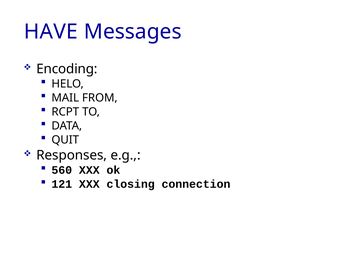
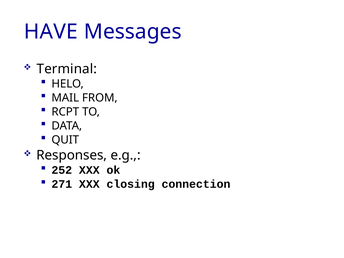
Encoding: Encoding -> Terminal
560: 560 -> 252
121: 121 -> 271
